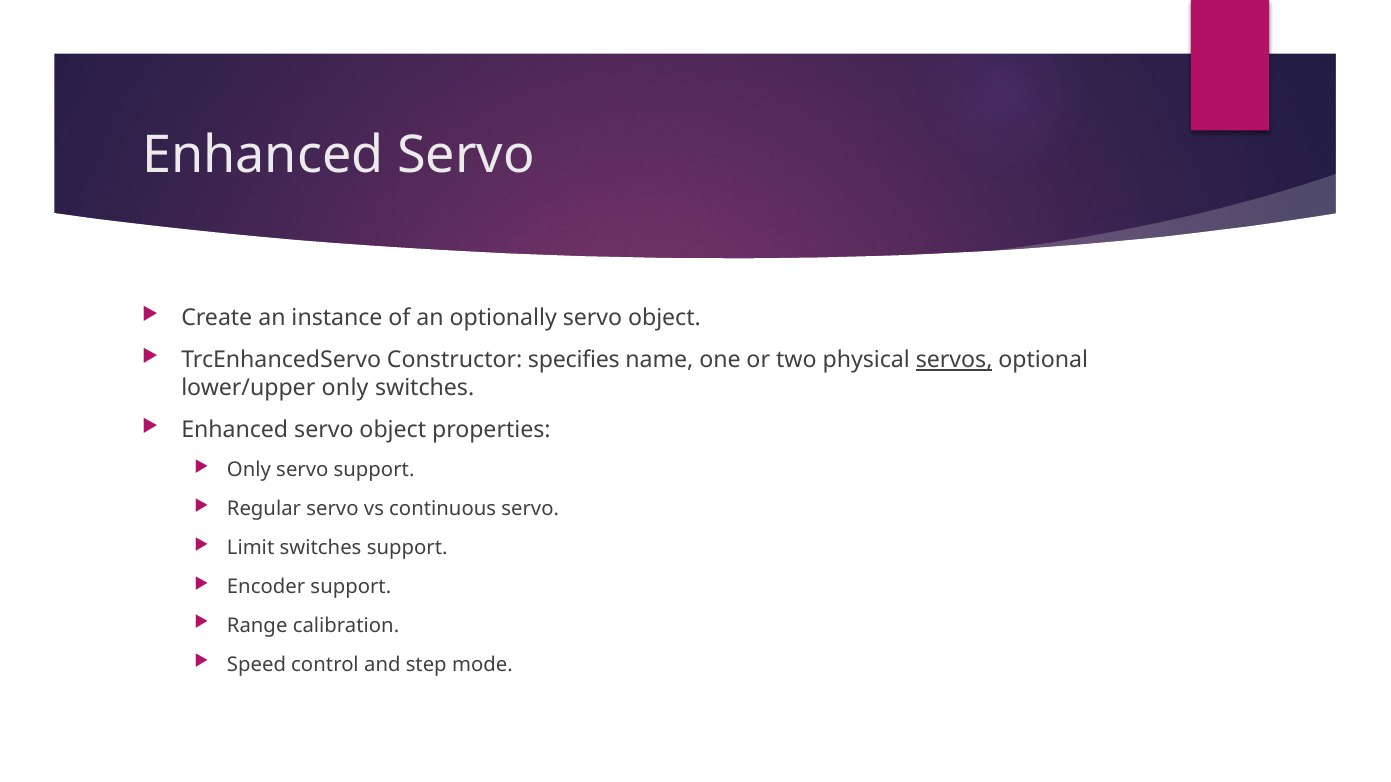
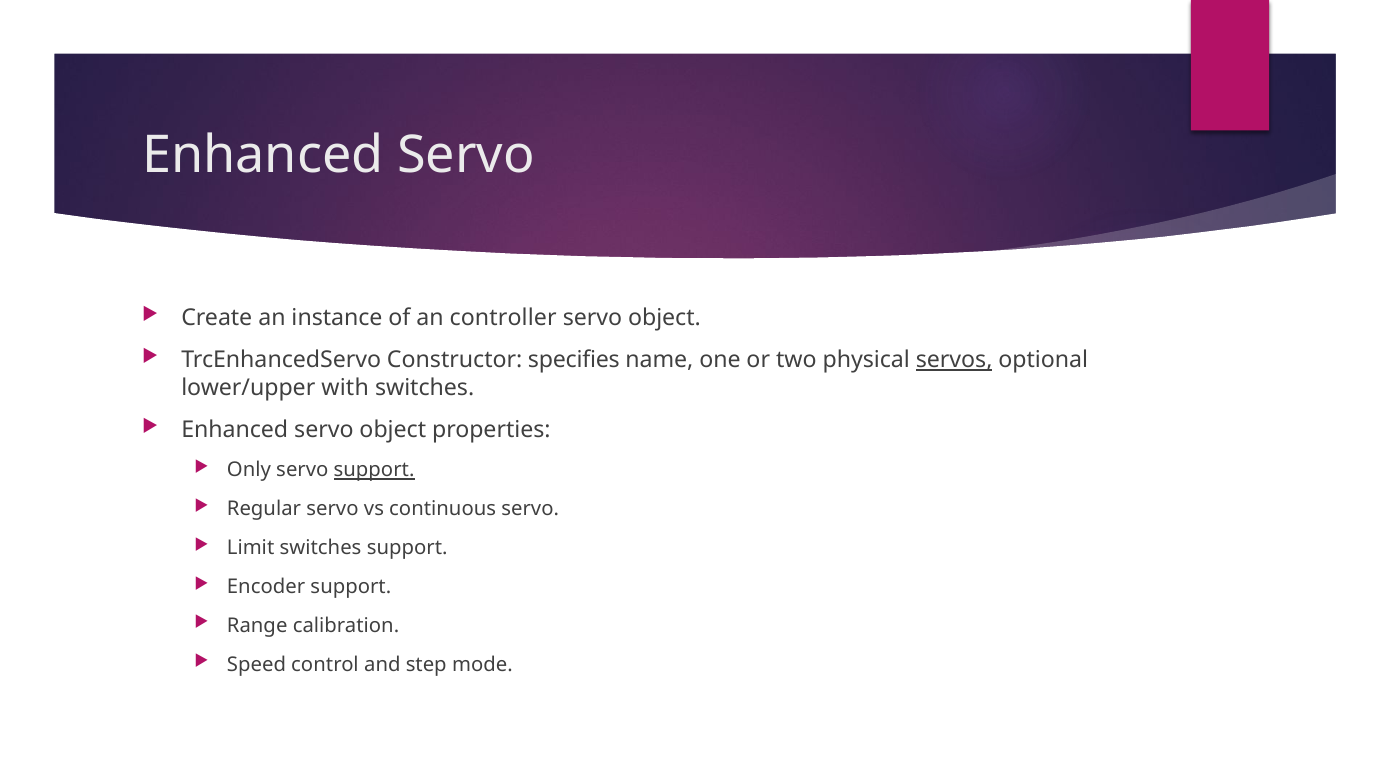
optionally: optionally -> controller
lower/upper only: only -> with
support at (374, 471) underline: none -> present
